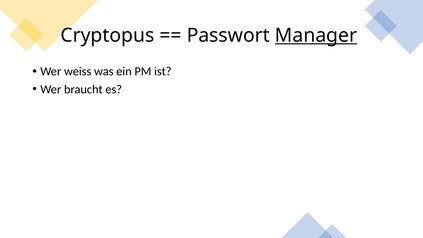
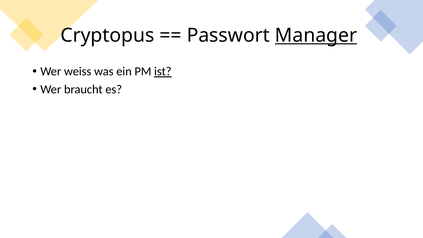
ist underline: none -> present
